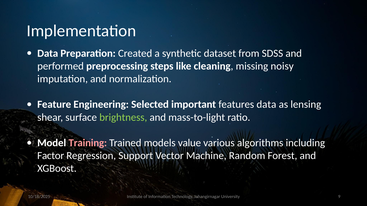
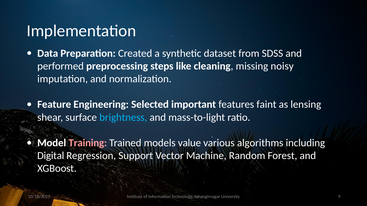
features data: data -> faint
brightness colour: light green -> light blue
Factor: Factor -> Digital
